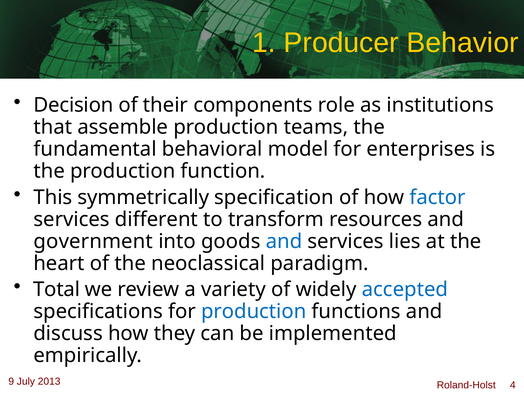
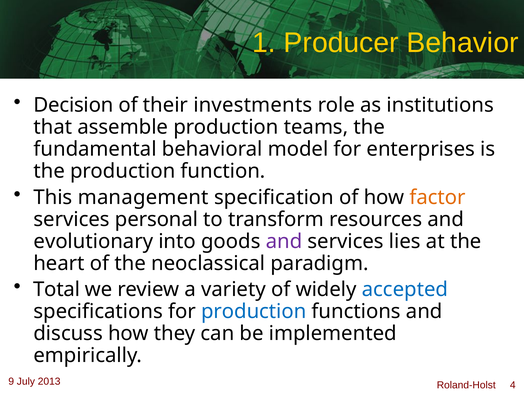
components: components -> investments
symmetrically: symmetrically -> management
factor colour: blue -> orange
different: different -> personal
government: government -> evolutionary
and at (284, 241) colour: blue -> purple
